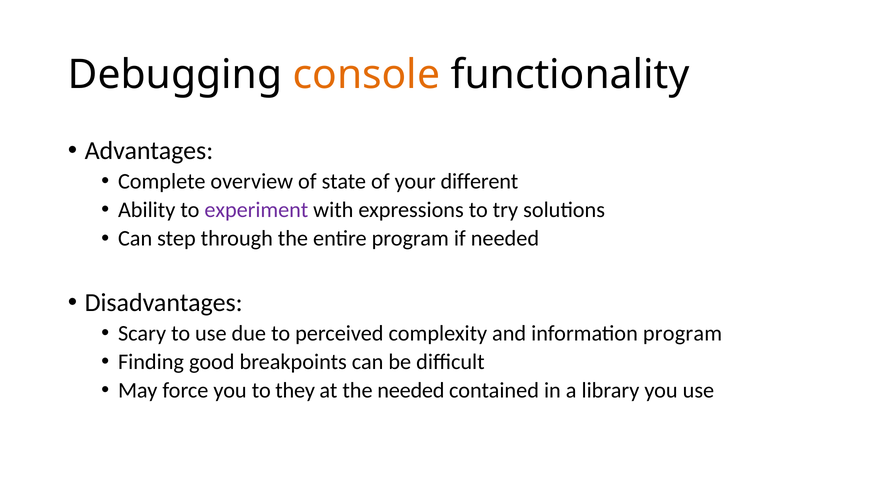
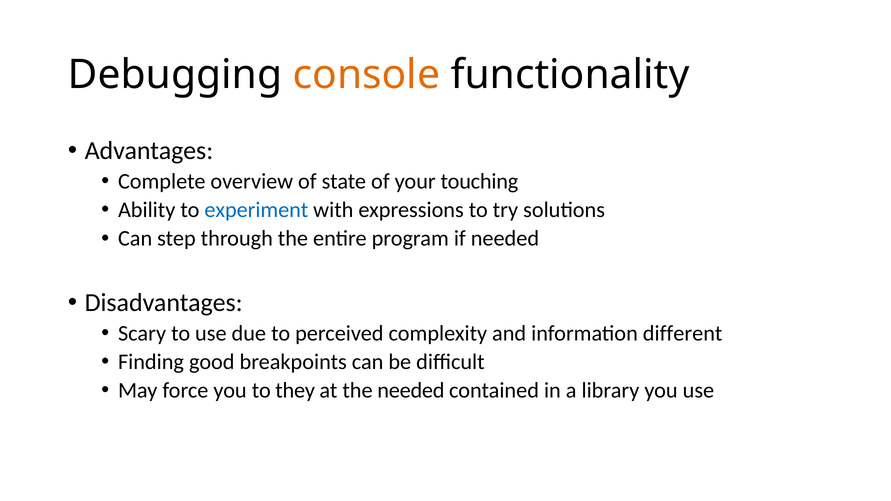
different: different -> touching
experiment colour: purple -> blue
information program: program -> different
